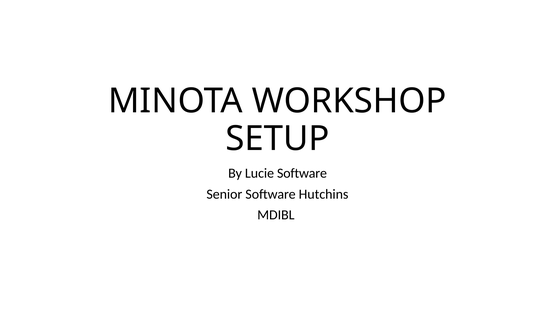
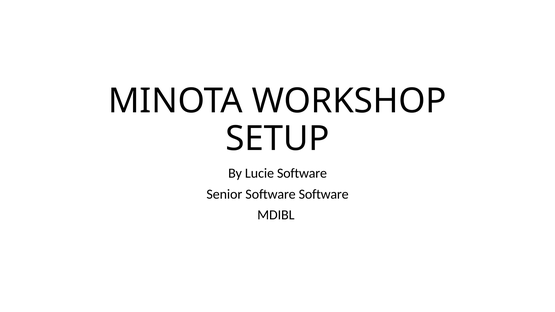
Software Hutchins: Hutchins -> Software
